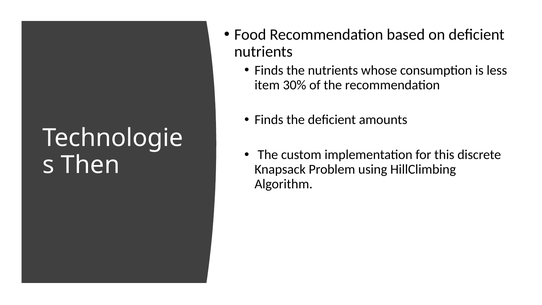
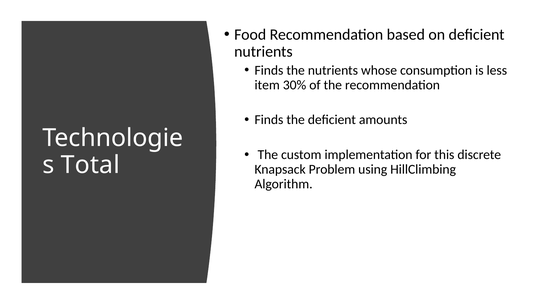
Then: Then -> Total
